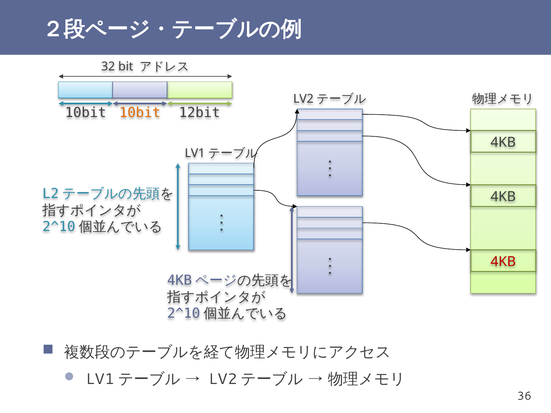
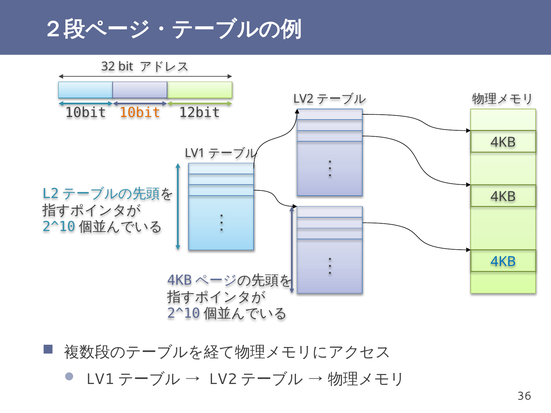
4KB at (503, 262) colour: red -> blue
